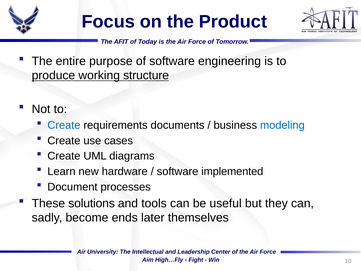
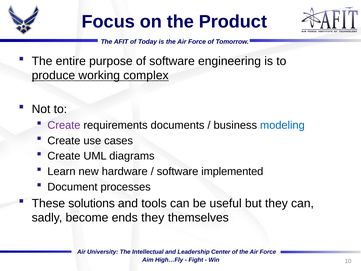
structure: structure -> complex
Create at (64, 125) colour: blue -> purple
ends later: later -> they
